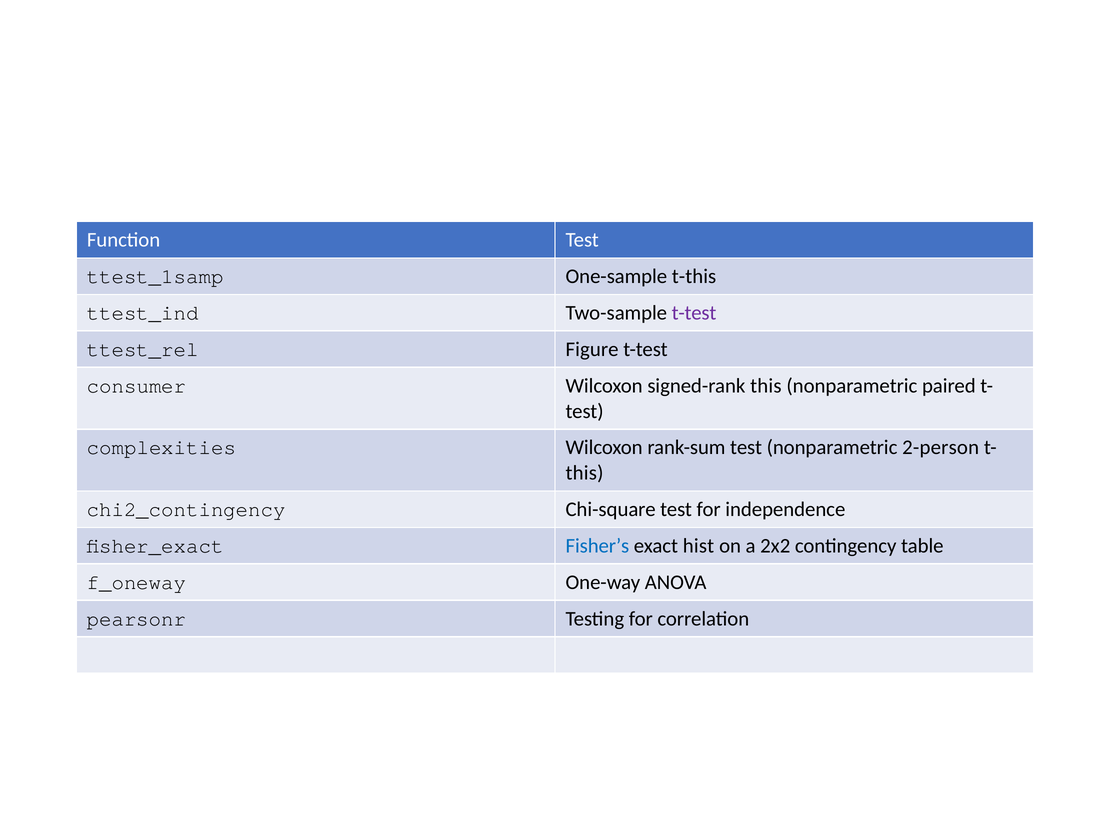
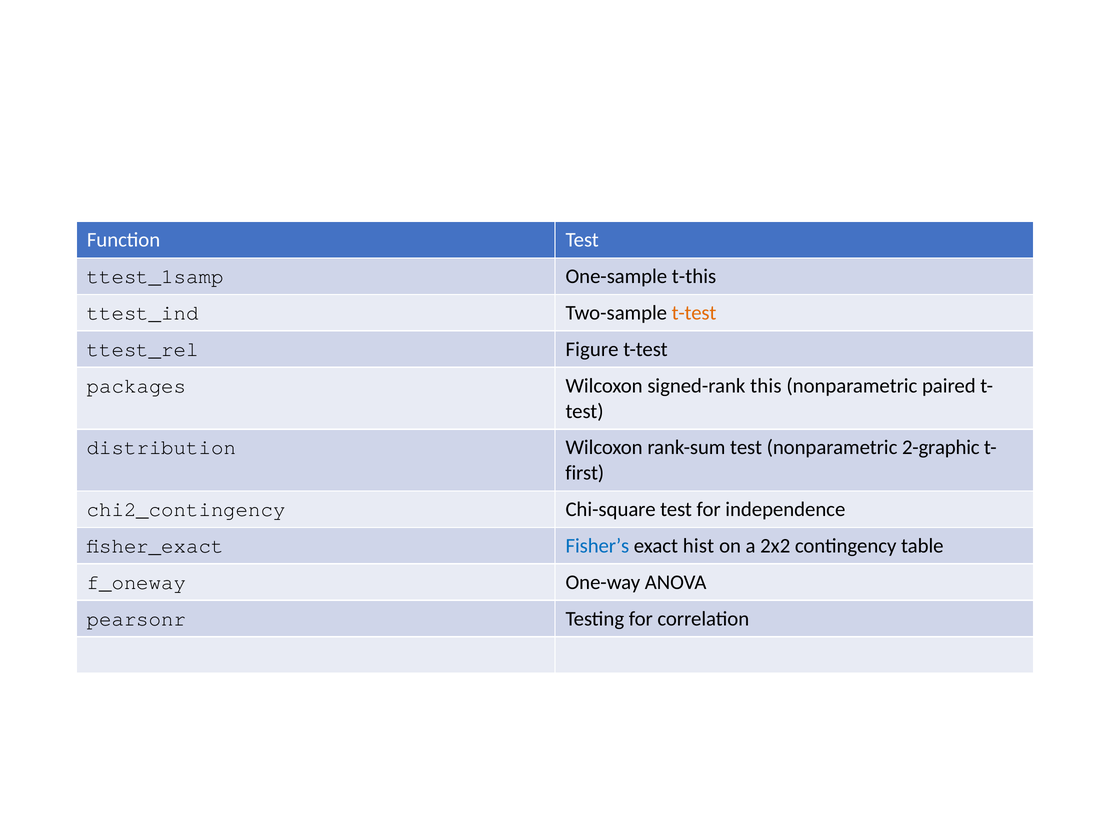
t-test at (694, 313) colour: purple -> orange
consumer: consumer -> packages
complexities: complexities -> distribution
2-person: 2-person -> 2-graphic
this at (585, 473): this -> first
